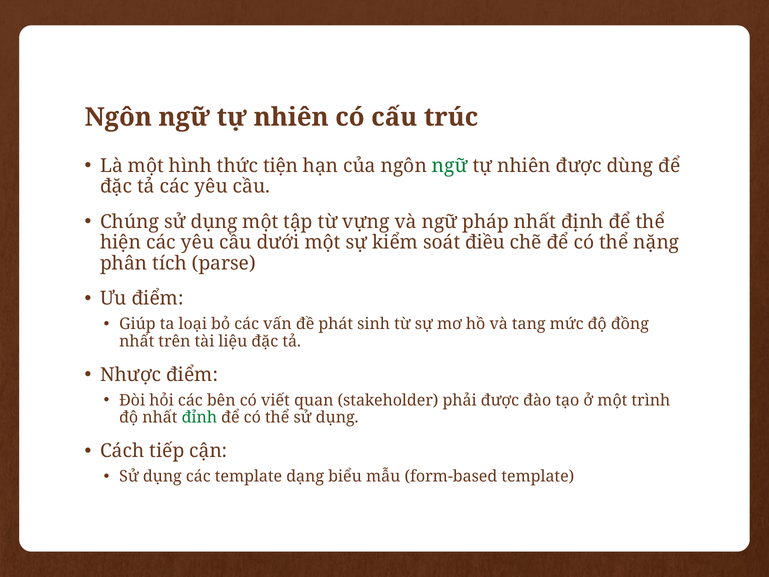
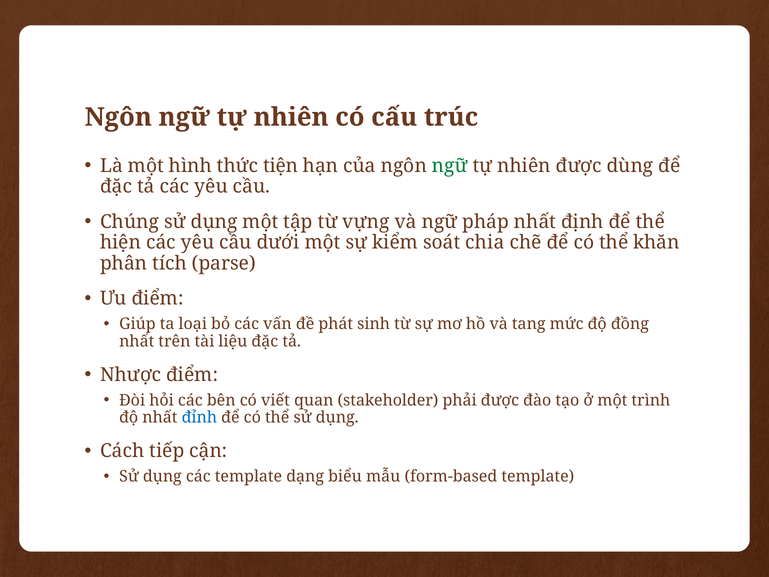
điều: điều -> chia
nặng: nặng -> khăn
đỉnh colour: green -> blue
